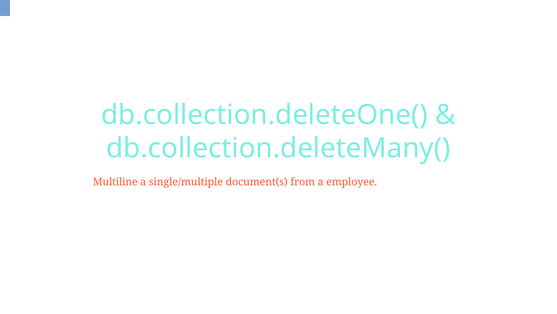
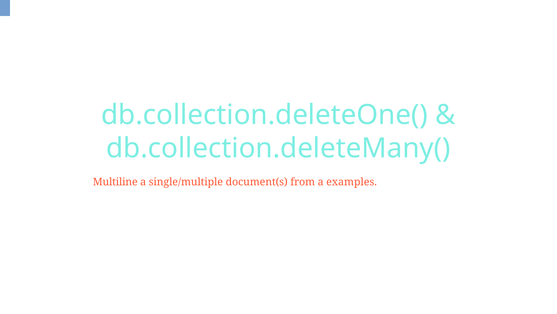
employee: employee -> examples
